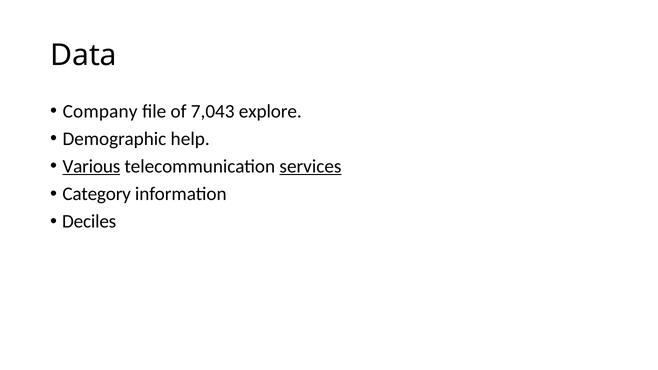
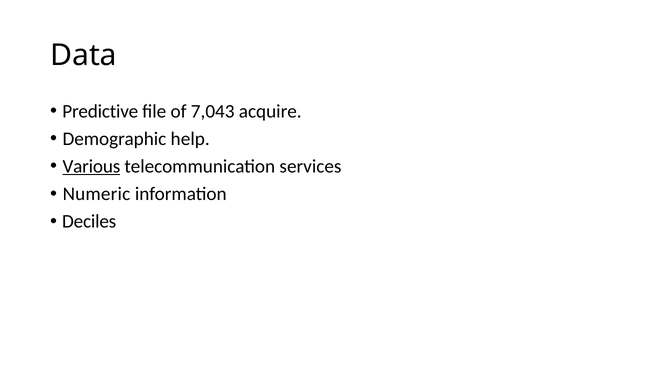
Company: Company -> Predictive
explore: explore -> acquire
services underline: present -> none
Category: Category -> Numeric
